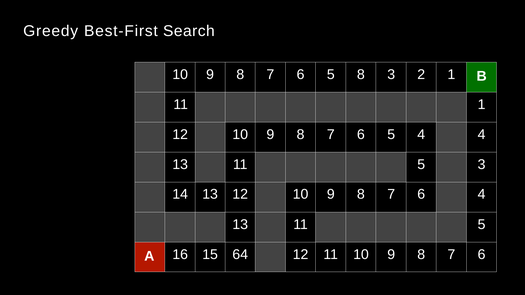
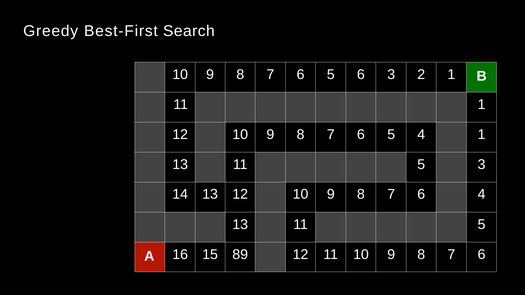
5 8: 8 -> 6
4 4: 4 -> 1
64: 64 -> 89
